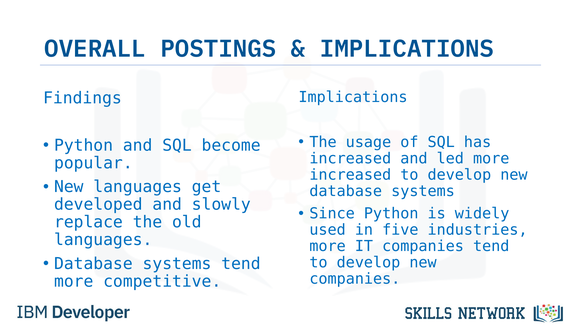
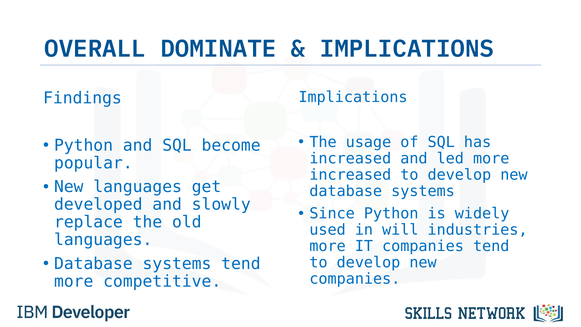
POSTINGS: POSTINGS -> DOMINATE
five: five -> will
